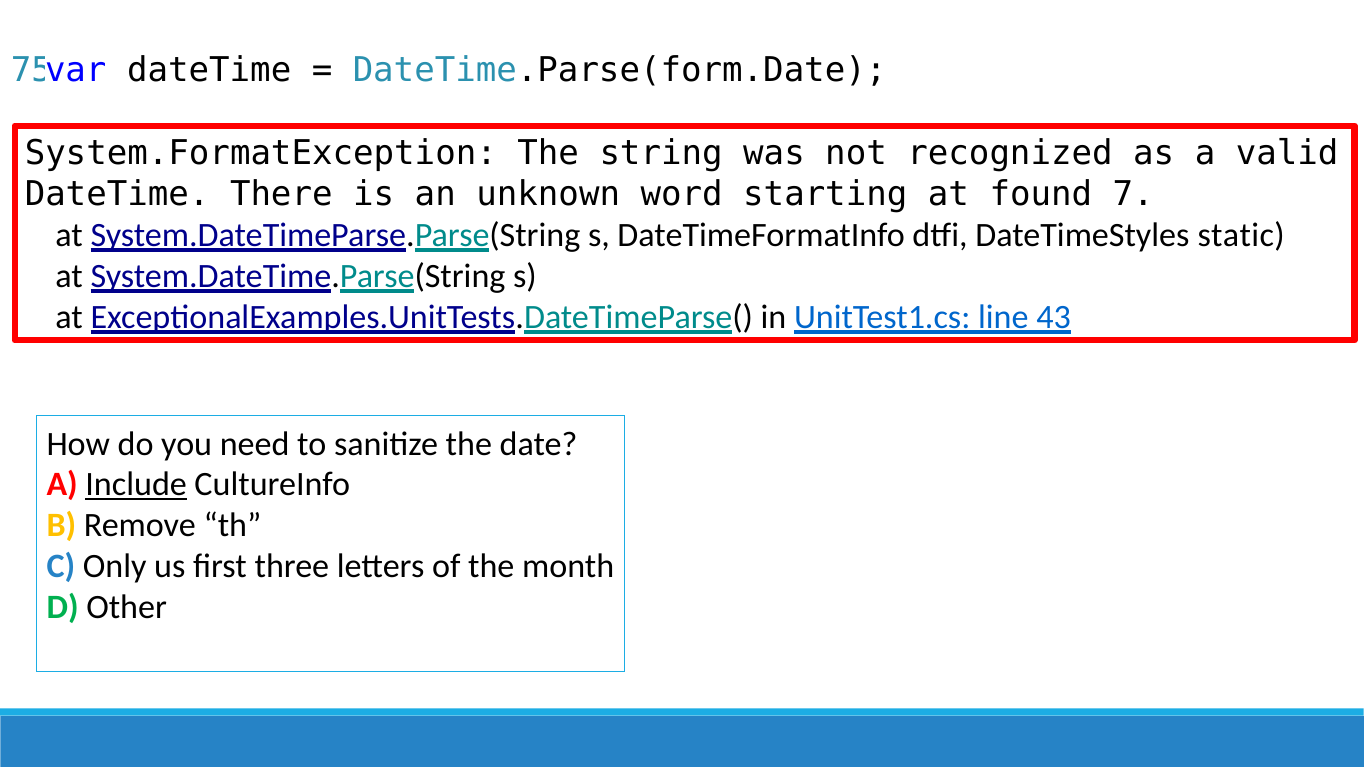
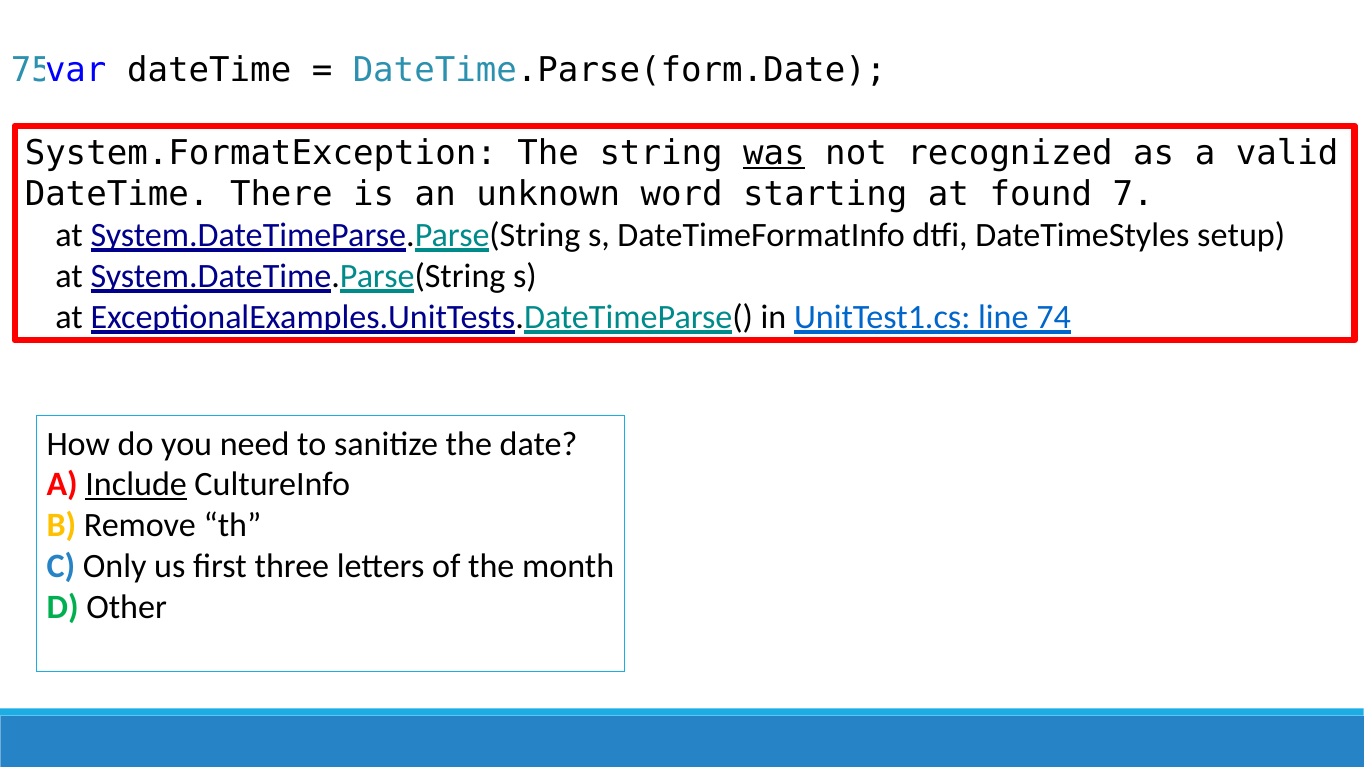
was underline: none -> present
static: static -> setup
43: 43 -> 74
